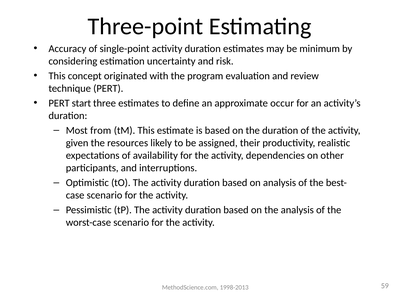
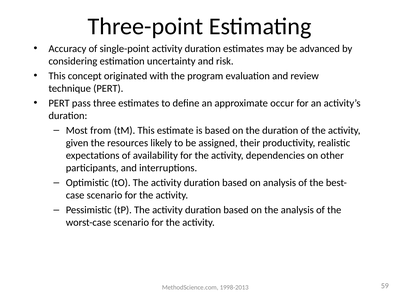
minimum: minimum -> advanced
start: start -> pass
